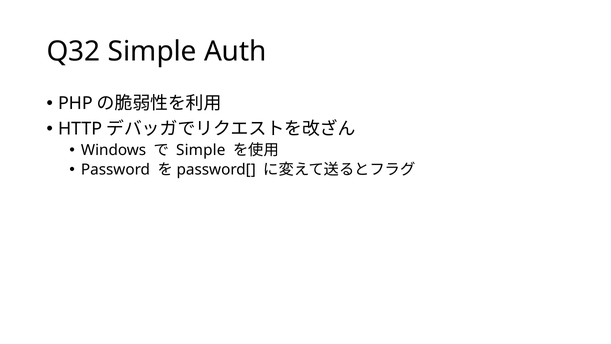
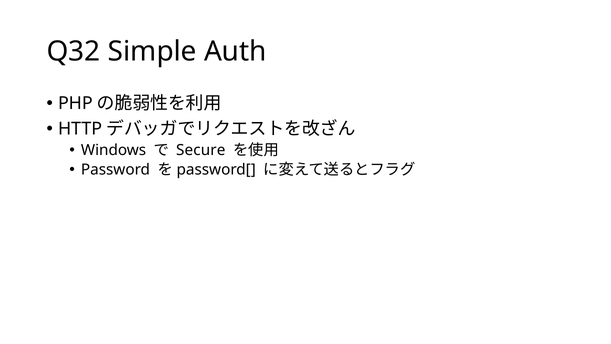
Simple at (201, 150): Simple -> Secure
